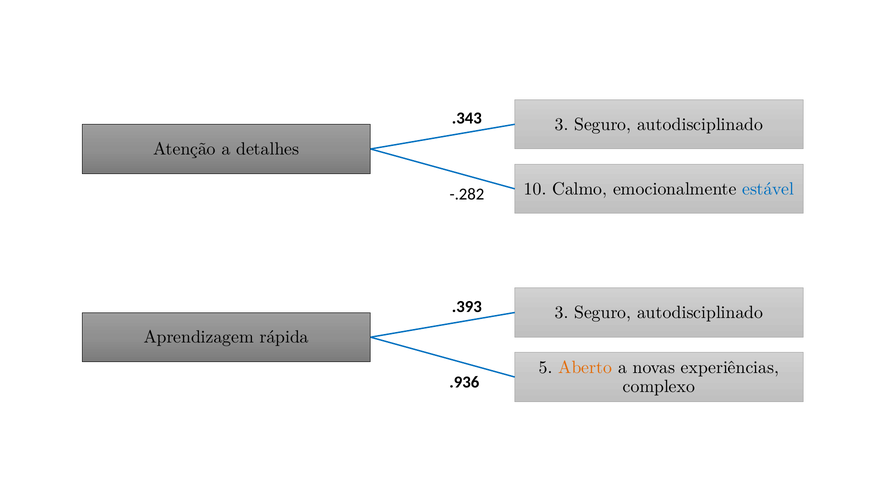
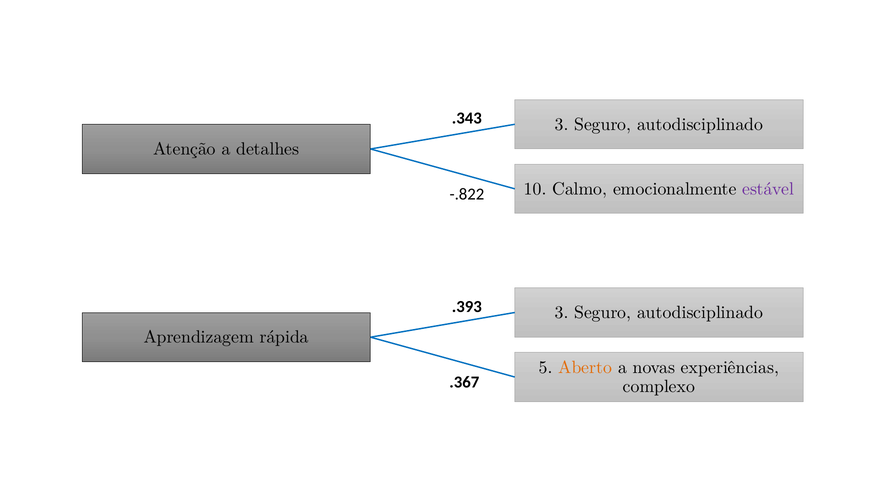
estável colour: blue -> purple
-.282: -.282 -> -.822
.936: .936 -> .367
